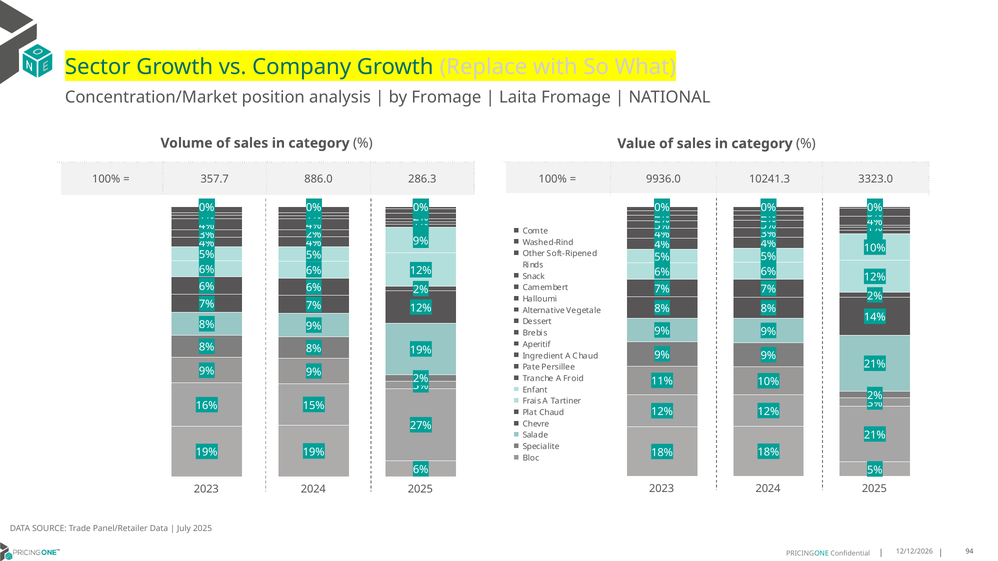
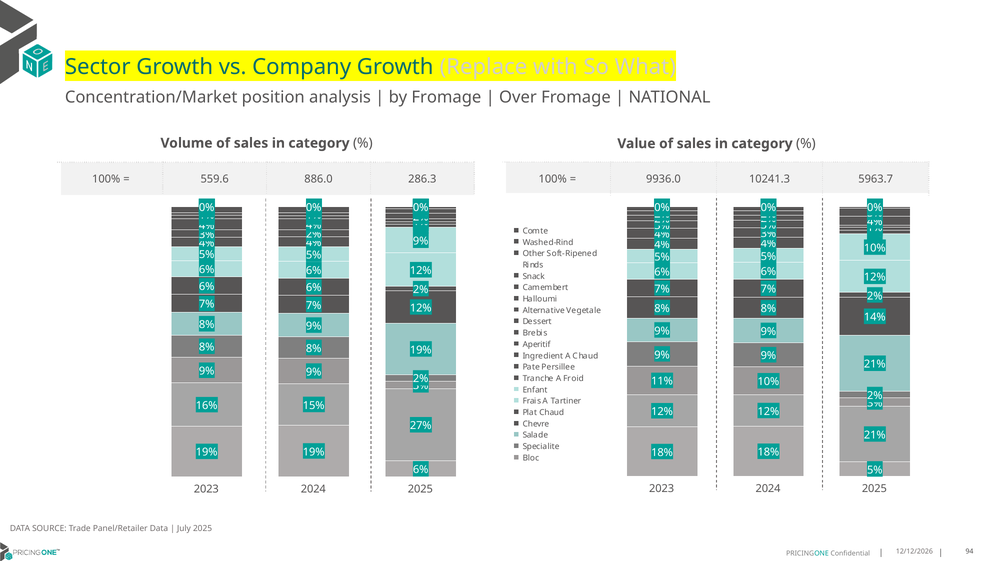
Laita: Laita -> Over
3323.0: 3323.0 -> 5963.7
357.7: 357.7 -> 559.6
